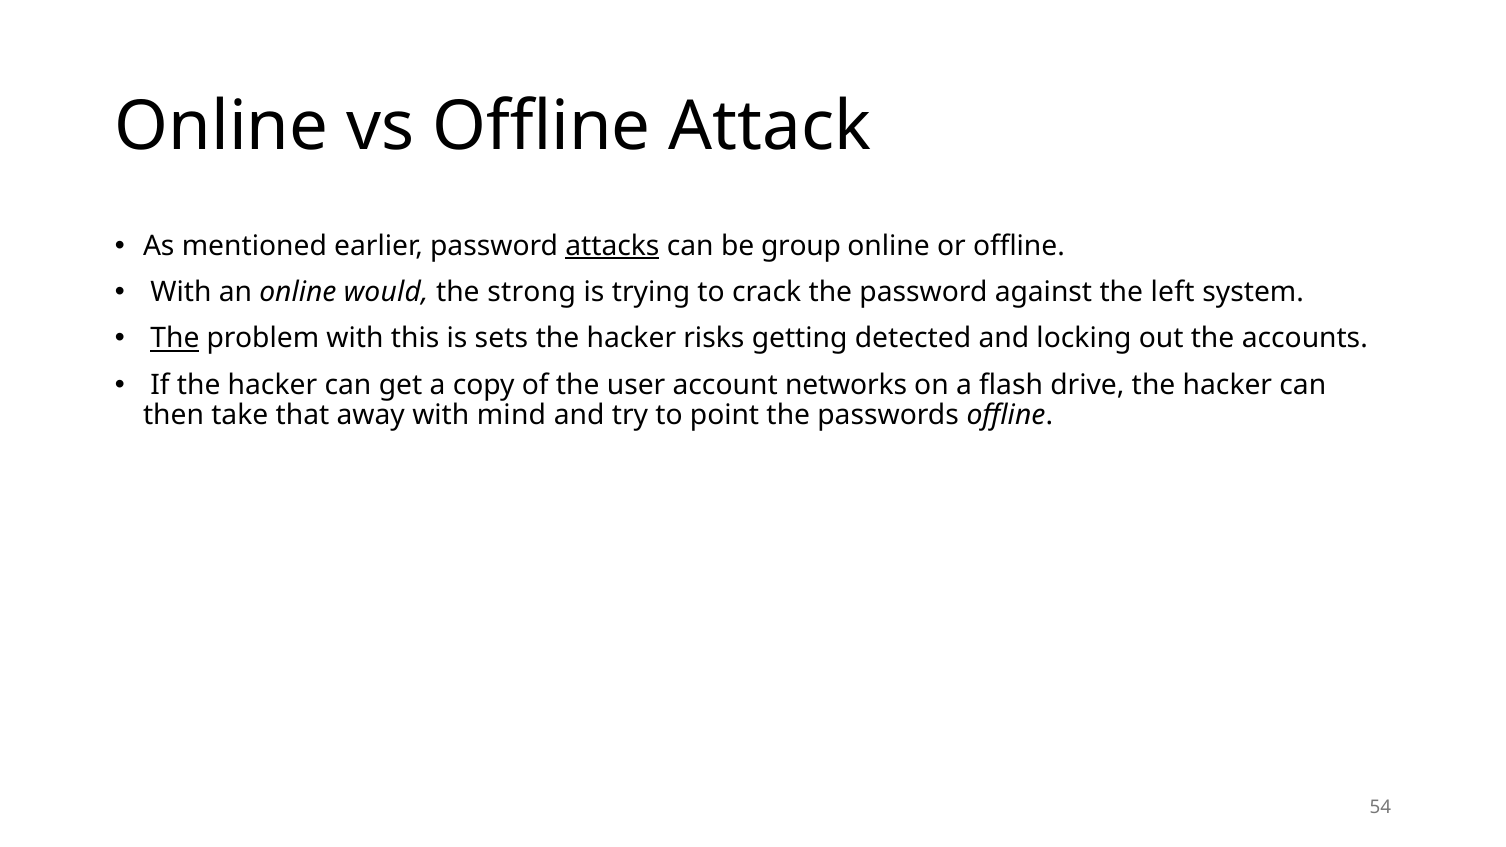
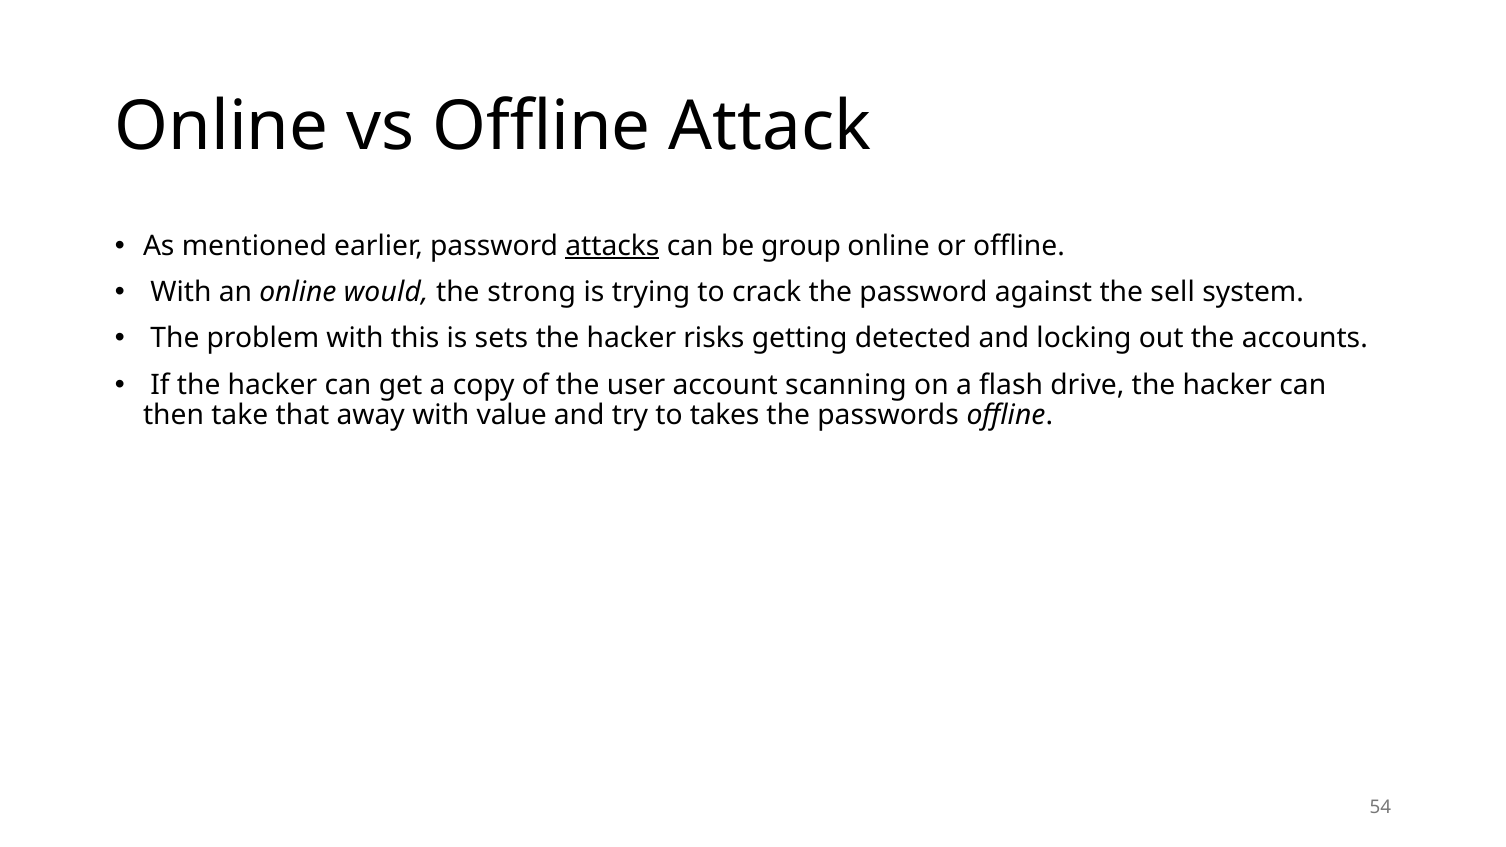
left: left -> sell
The at (175, 339) underline: present -> none
networks: networks -> scanning
mind: mind -> value
point: point -> takes
